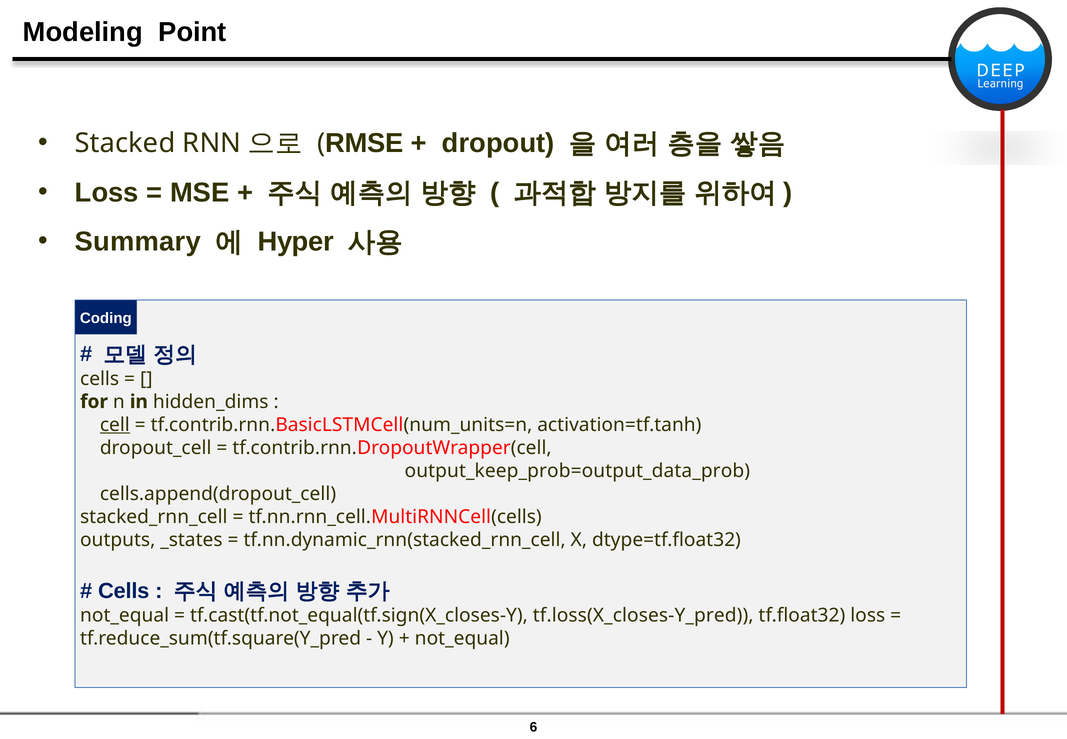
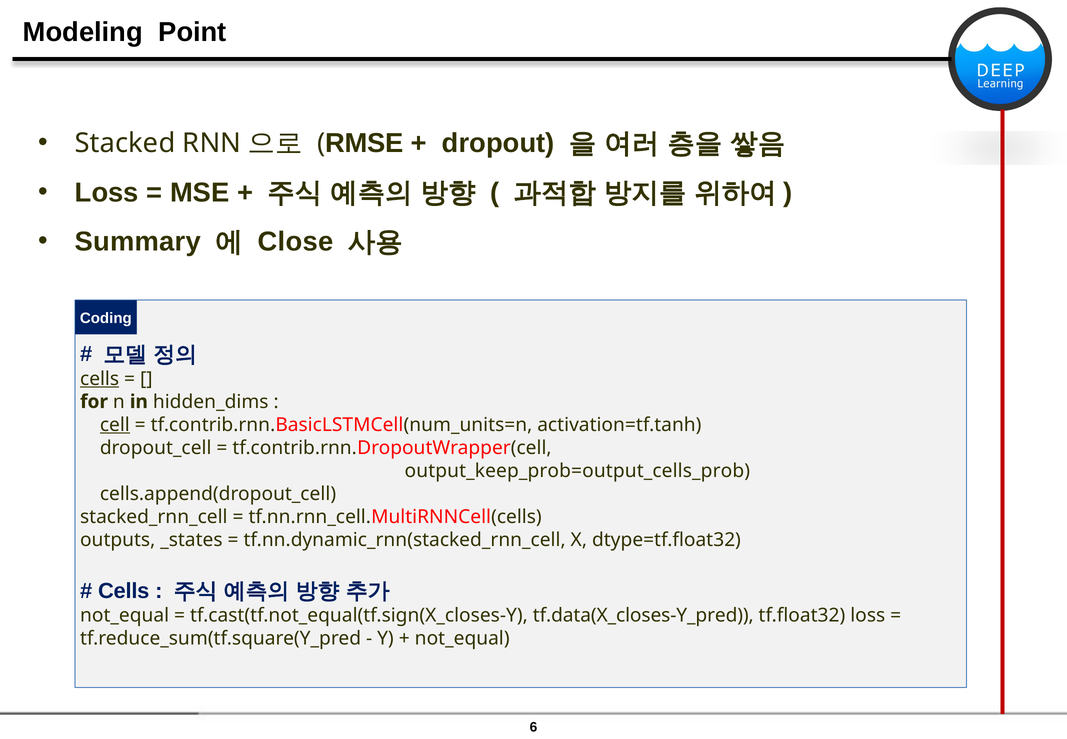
Hyper: Hyper -> Close
cells at (100, 379) underline: none -> present
output_keep_prob=output_data_prob: output_keep_prob=output_data_prob -> output_keep_prob=output_cells_prob
tf.loss(X_closes-Y_pred: tf.loss(X_closes-Y_pred -> tf.data(X_closes-Y_pred
